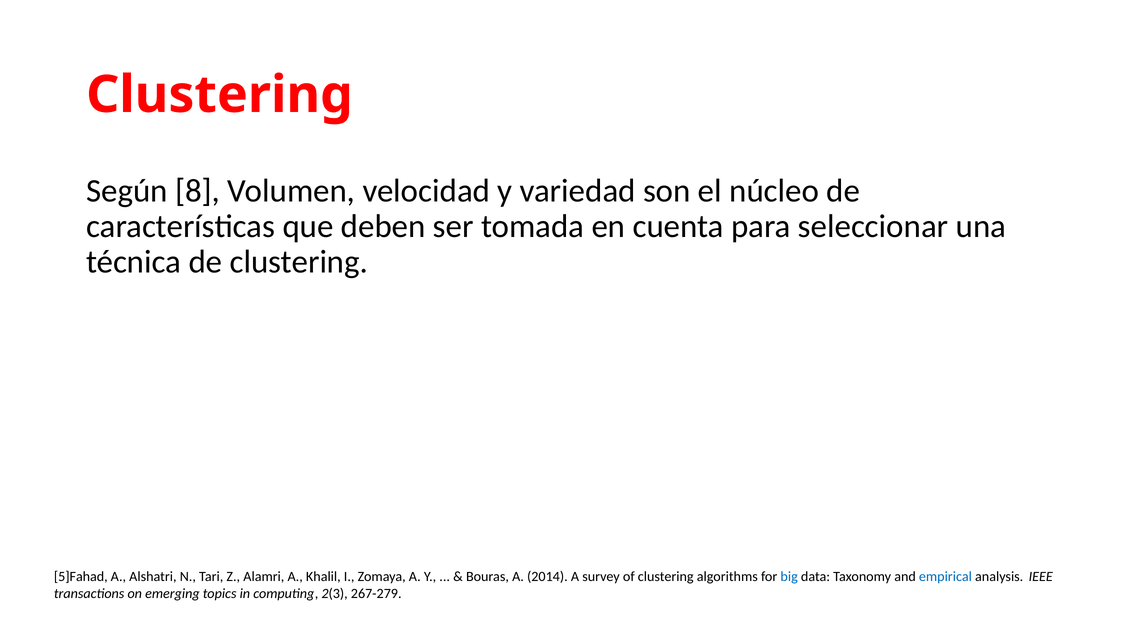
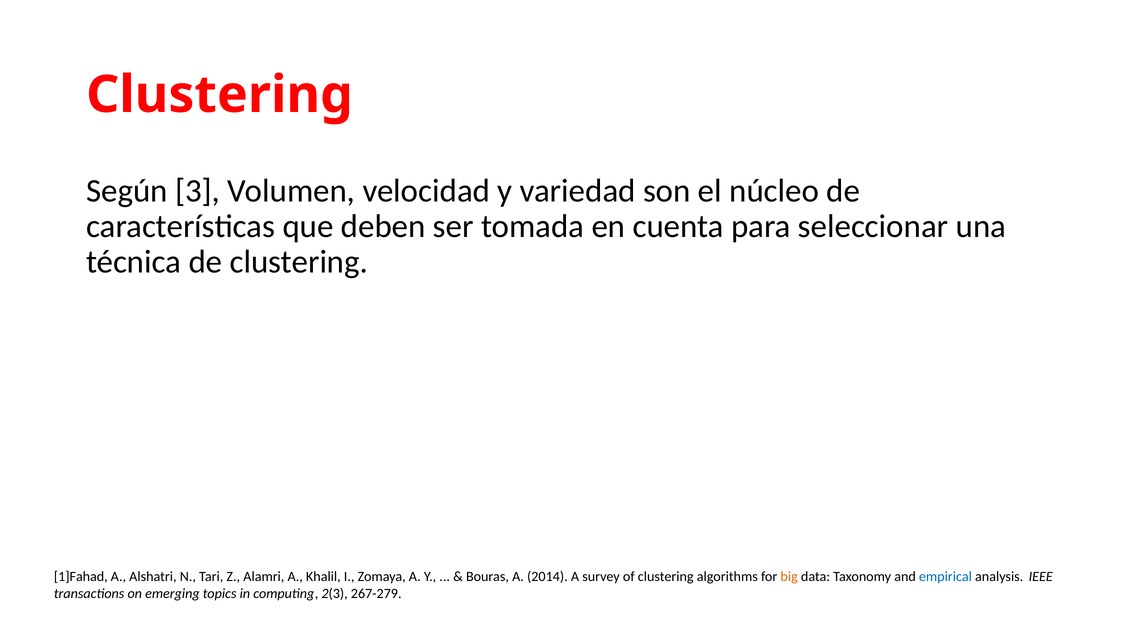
8: 8 -> 3
5]Fahad: 5]Fahad -> 1]Fahad
big colour: blue -> orange
